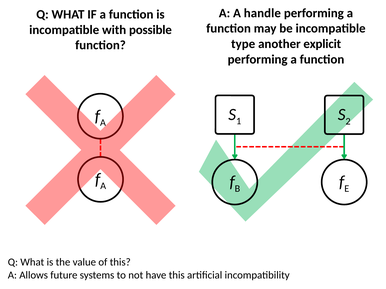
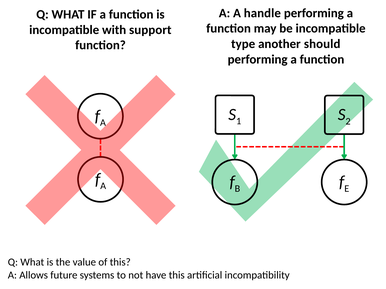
possible: possible -> support
explicit: explicit -> should
